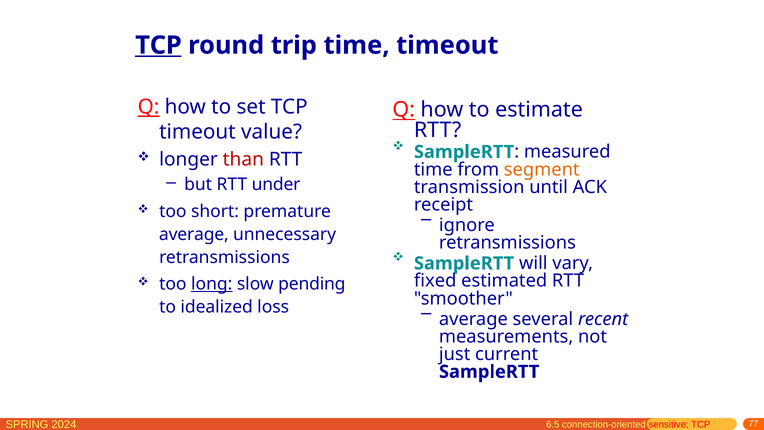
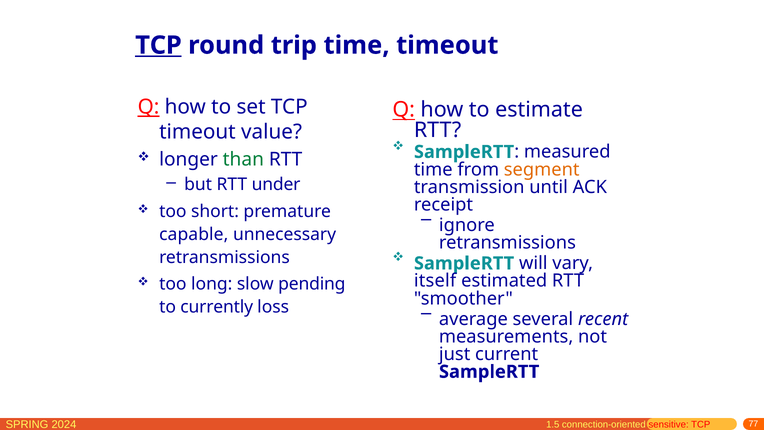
than colour: red -> green
average at (194, 234): average -> capable
fixed: fixed -> itself
long underline: present -> none
idealized: idealized -> currently
6.5: 6.5 -> 1.5
